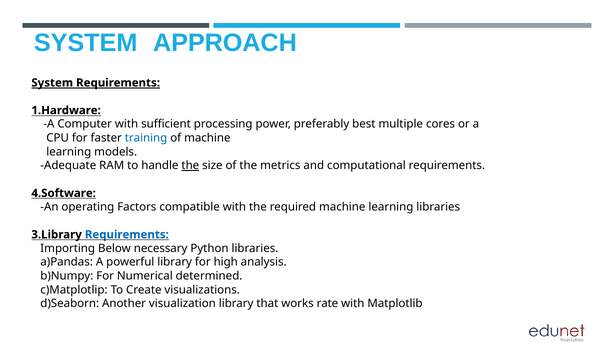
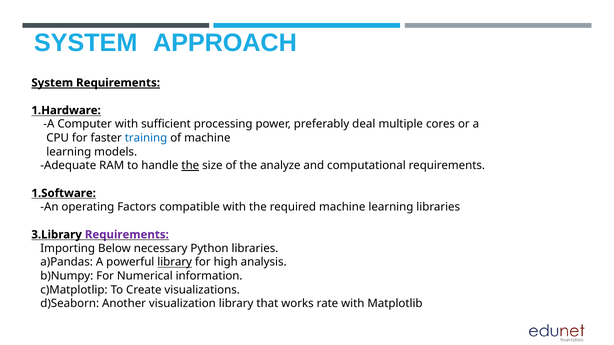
best: best -> deal
metrics: metrics -> analyze
4.Software: 4.Software -> 1.Software
Requirements at (127, 235) colour: blue -> purple
library at (175, 262) underline: none -> present
determined: determined -> information
